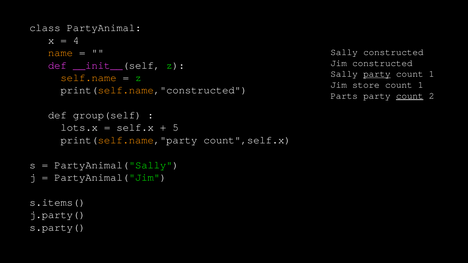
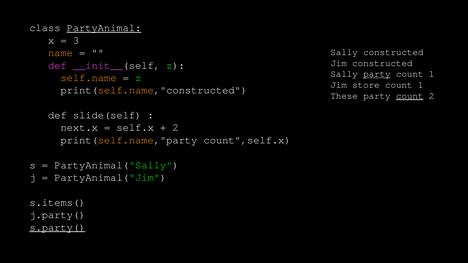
PartyAnimal underline: none -> present
4: 4 -> 3
Parts: Parts -> These
group(self: group(self -> slide(self
lots.x: lots.x -> next.x
5 at (176, 128): 5 -> 2
s.party( underline: none -> present
